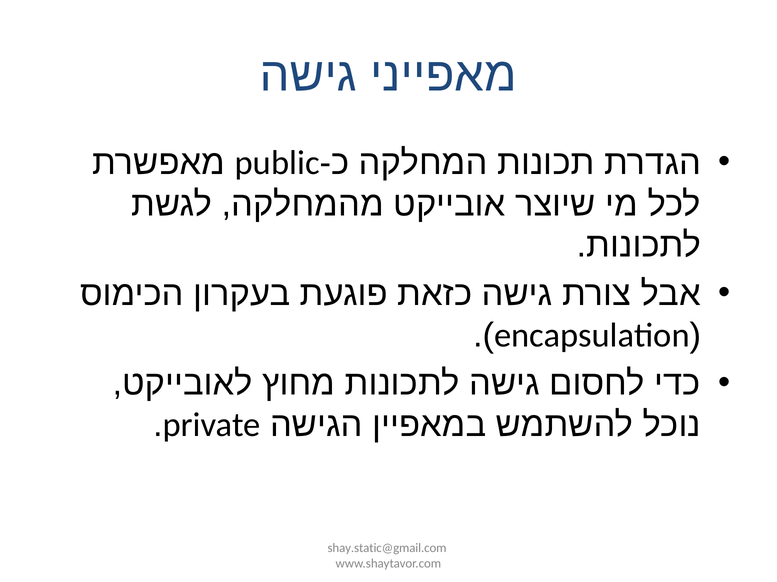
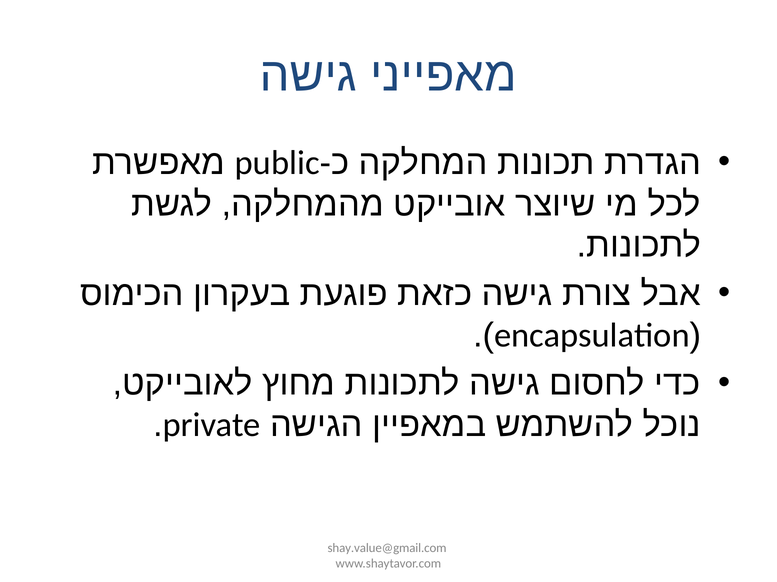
shay.static@gmail.com: shay.static@gmail.com -> shay.value@gmail.com
